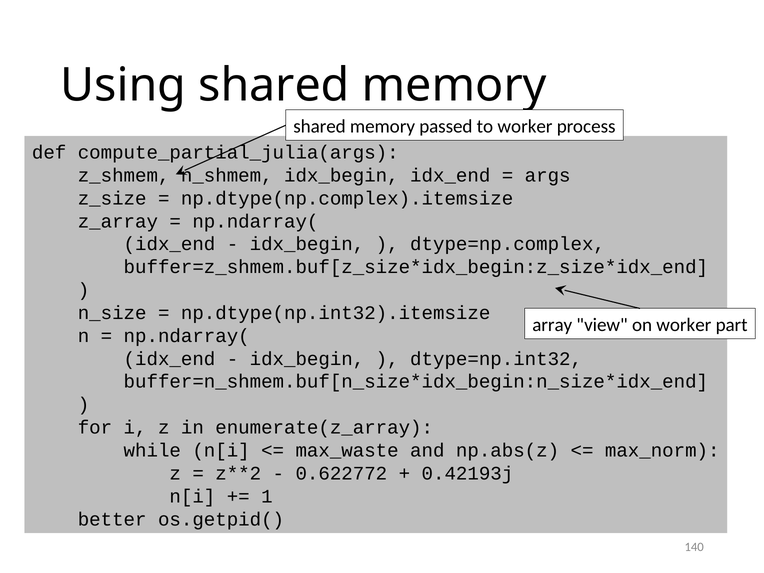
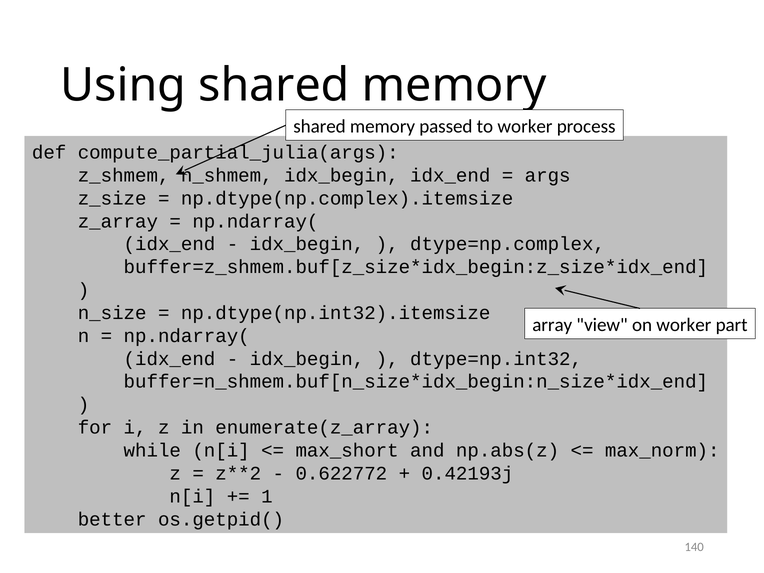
max_waste: max_waste -> max_short
